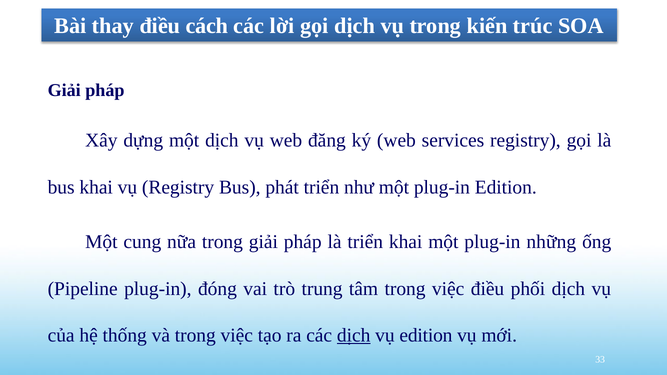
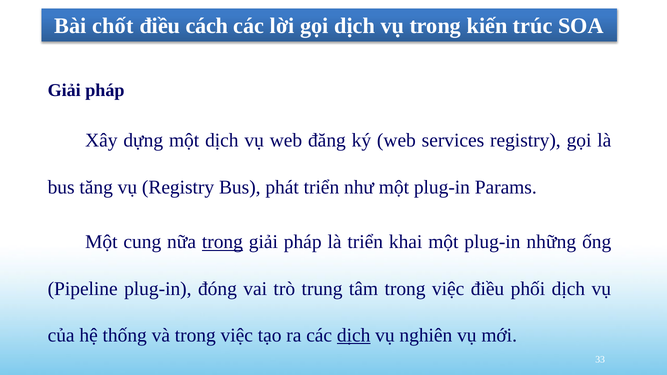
thay: thay -> chốt
bus khai: khai -> tăng
plug-in Edition: Edition -> Params
trong at (222, 242) underline: none -> present
vụ edition: edition -> nghiên
